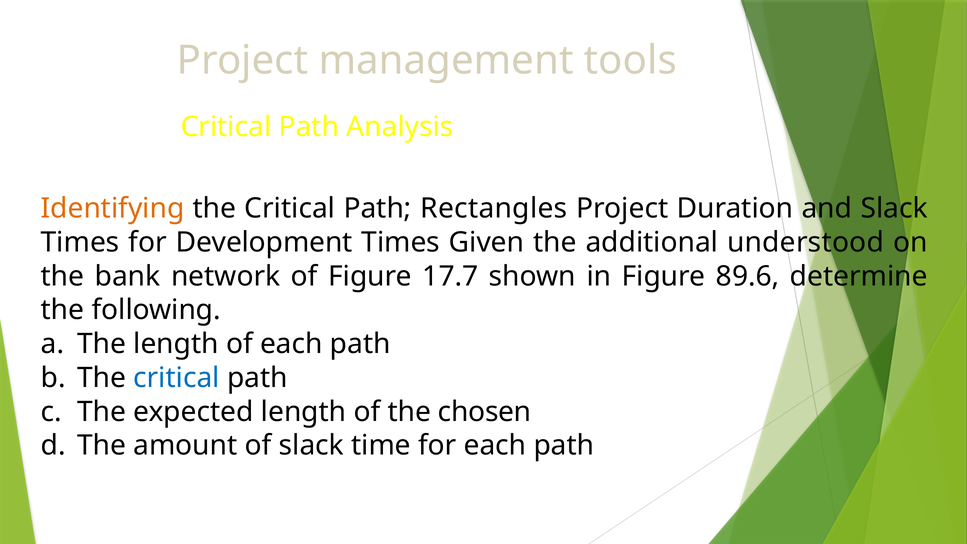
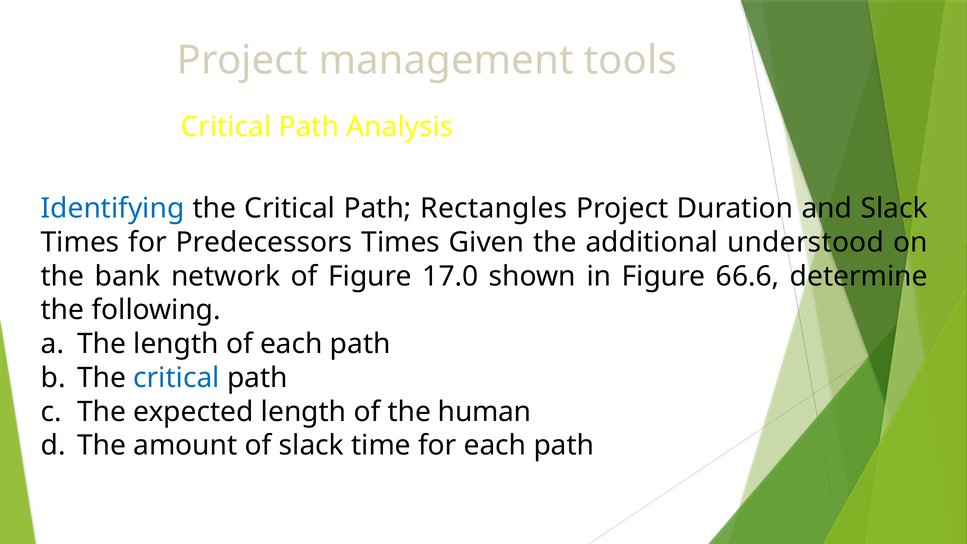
Identifying colour: orange -> blue
Development: Development -> Predecessors
17.7: 17.7 -> 17.0
89.6: 89.6 -> 66.6
chosen: chosen -> human
